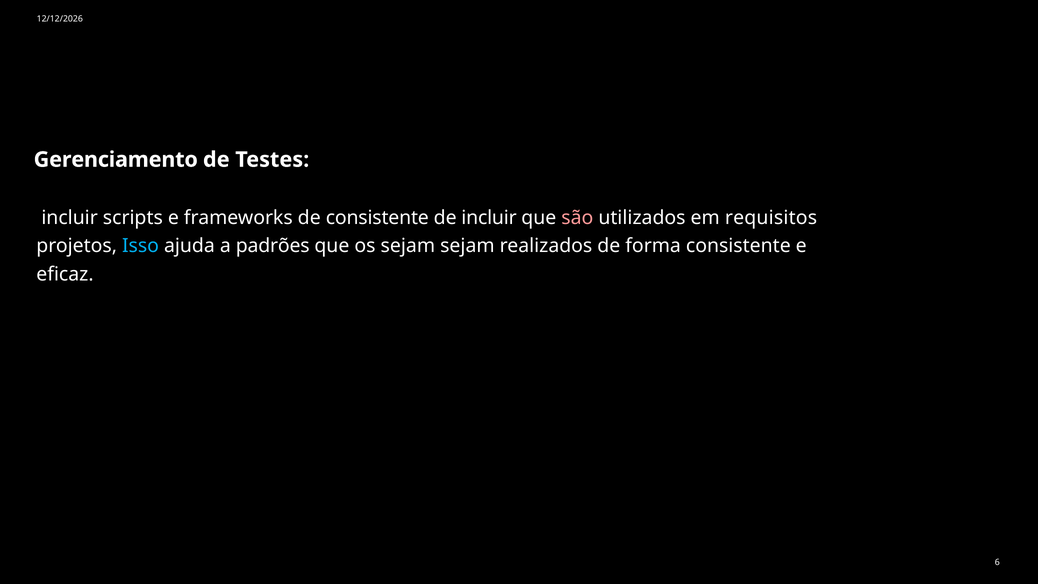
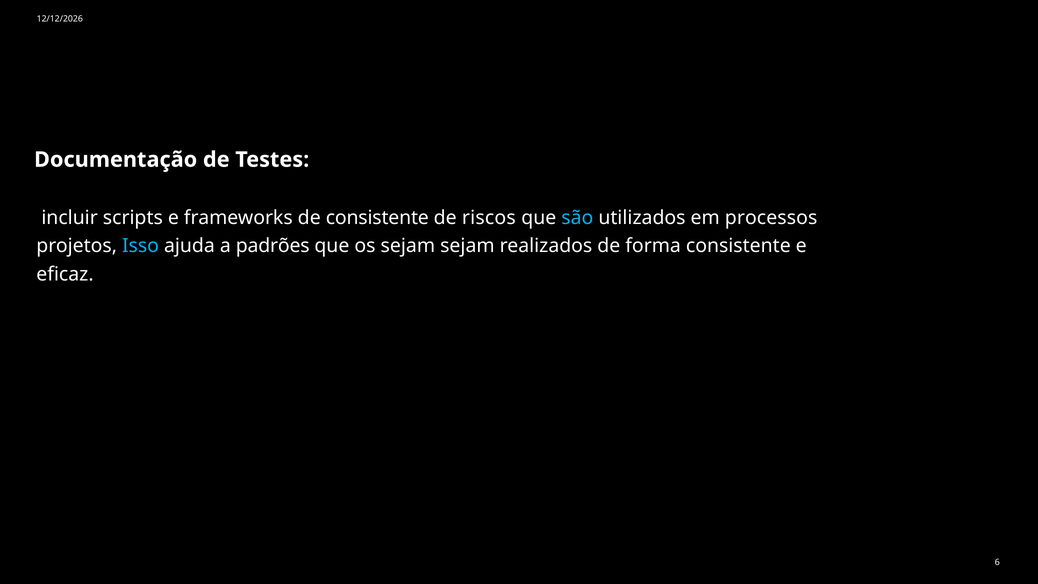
Gerenciamento: Gerenciamento -> Documentação
de incluir: incluir -> riscos
são colour: pink -> light blue
requisitos: requisitos -> processos
